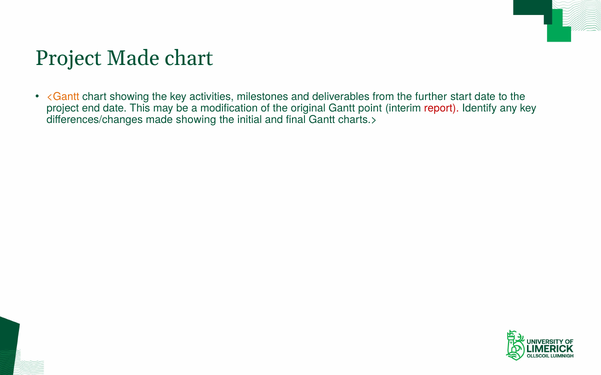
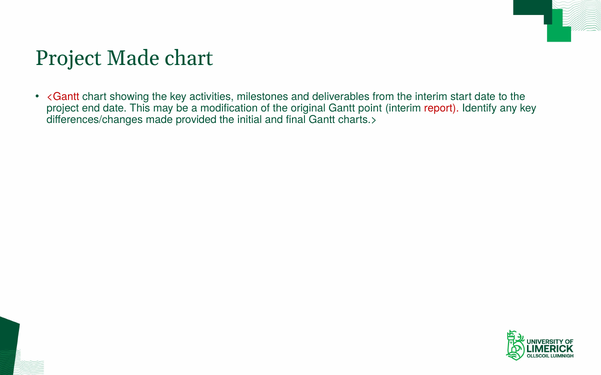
<Gantt colour: orange -> red
the further: further -> interim
made showing: showing -> provided
